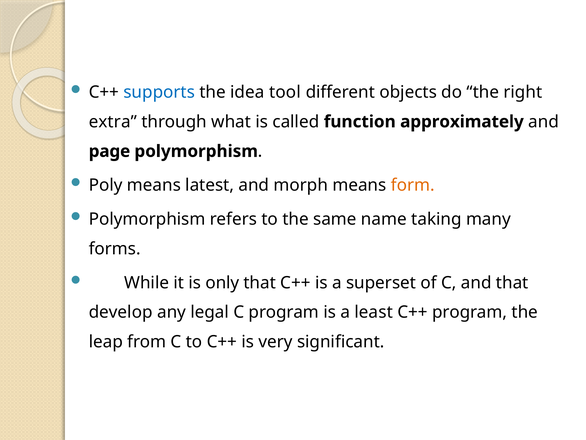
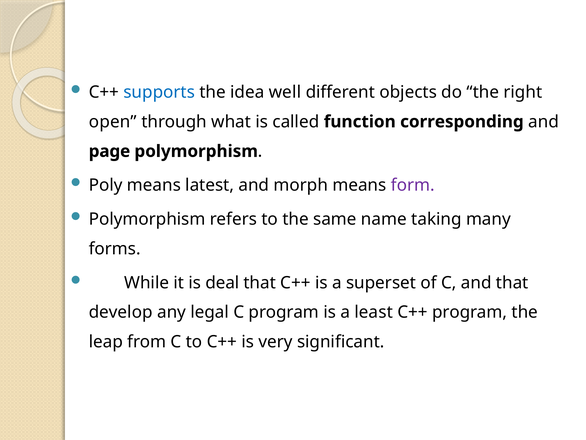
tool: tool -> well
extra: extra -> open
approximately: approximately -> corresponding
form colour: orange -> purple
only: only -> deal
